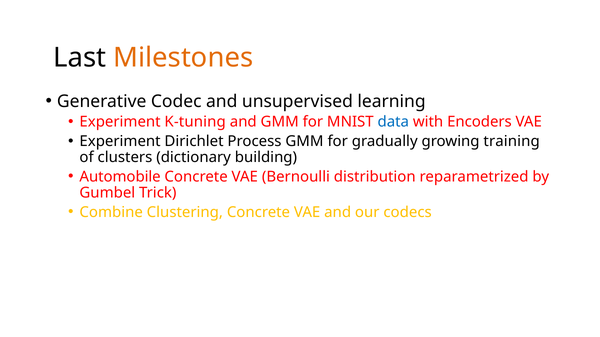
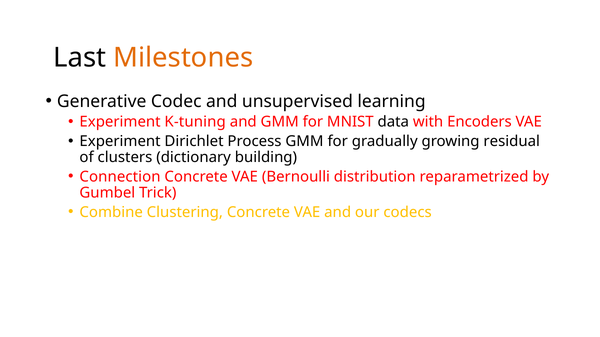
data colour: blue -> black
training: training -> residual
Automobile: Automobile -> Connection
